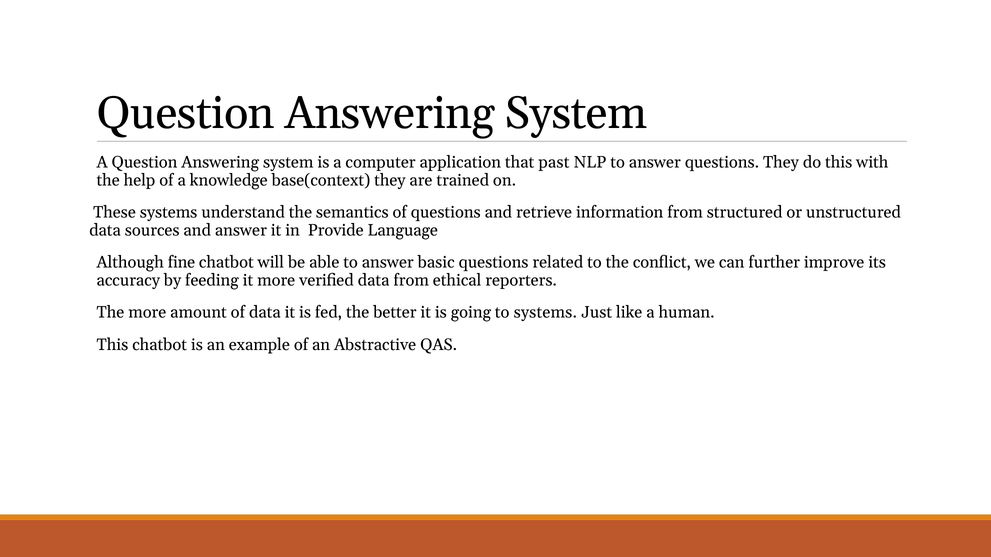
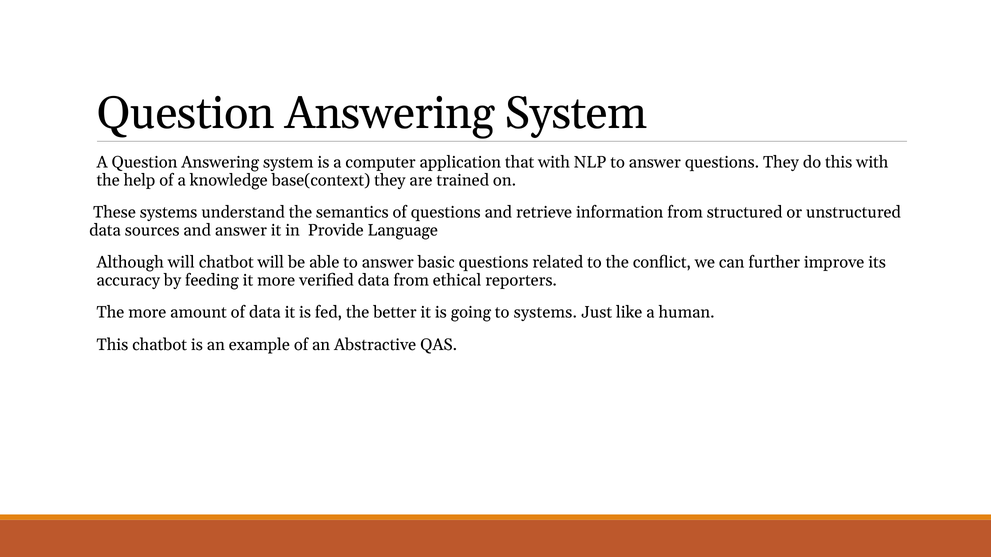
that past: past -> with
Although fine: fine -> will
